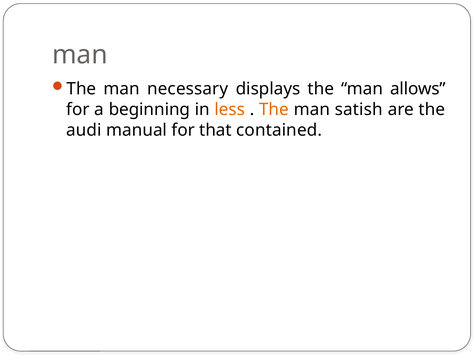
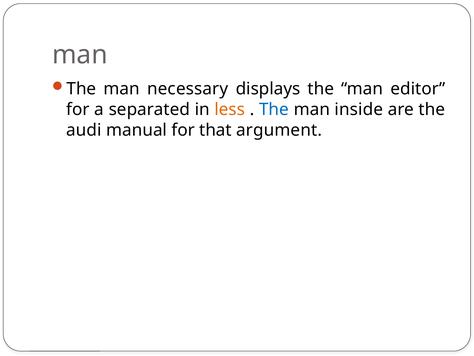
allows: allows -> editor
beginning: beginning -> separated
The at (274, 109) colour: orange -> blue
satish: satish -> inside
contained: contained -> argument
